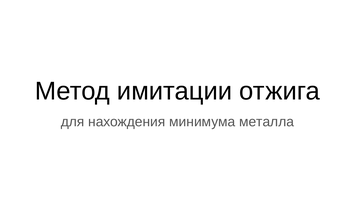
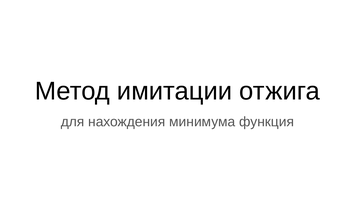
металла: металла -> функция
